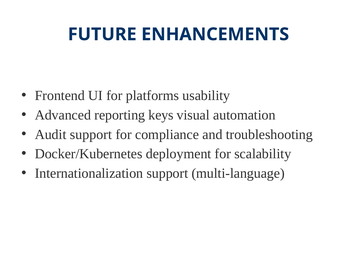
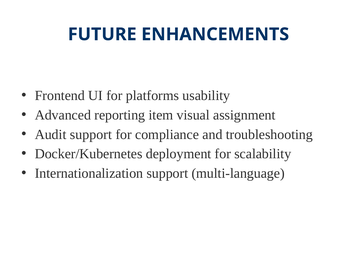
keys: keys -> item
automation: automation -> assignment
